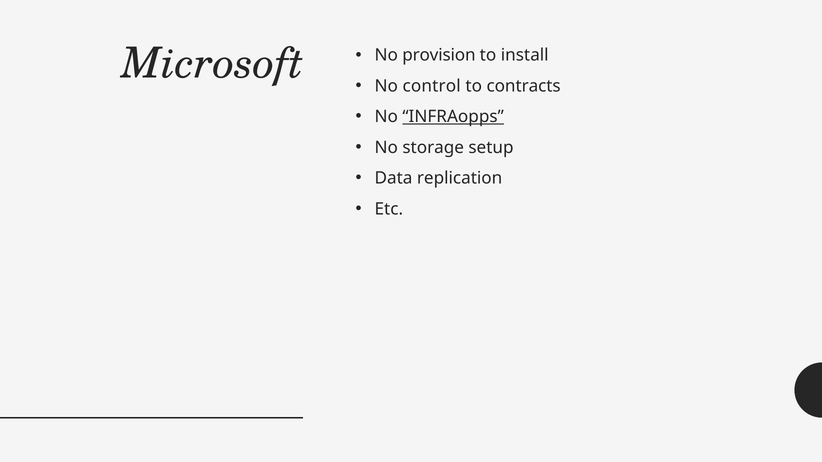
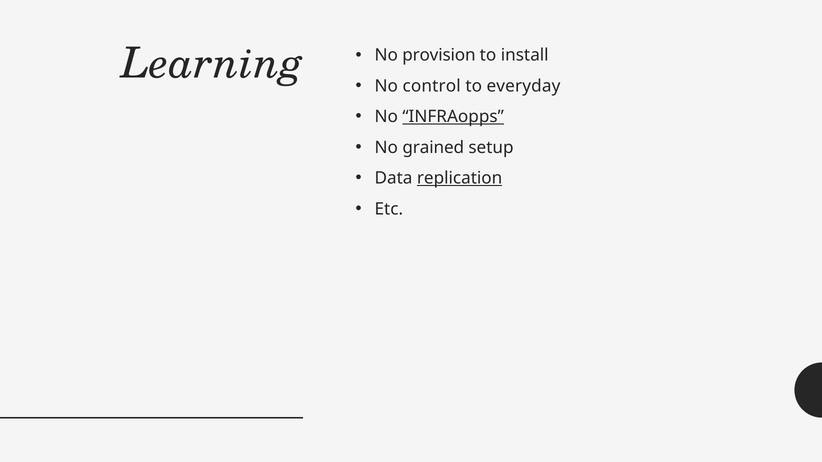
Microsoft: Microsoft -> Learning
contracts: contracts -> everyday
storage: storage -> grained
replication underline: none -> present
